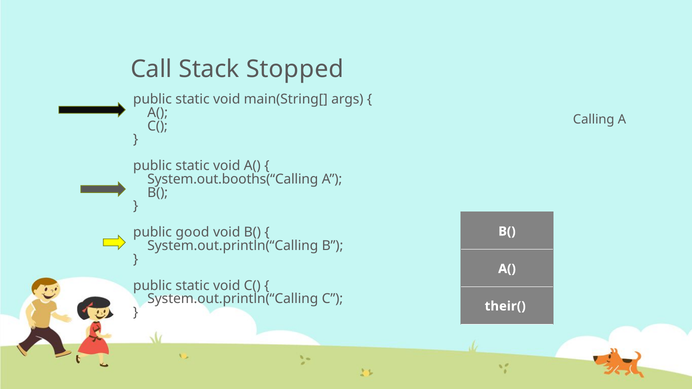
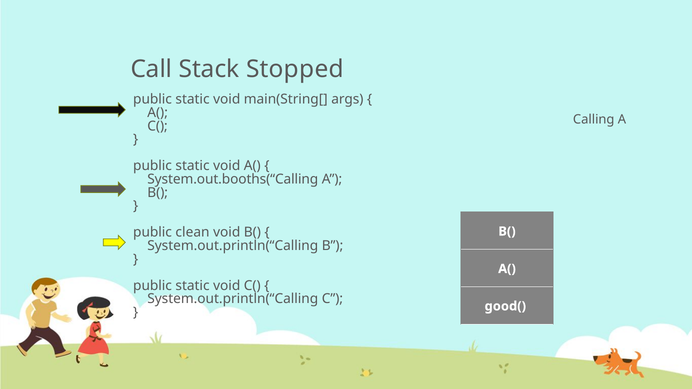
good: good -> clean
their(: their( -> good(
